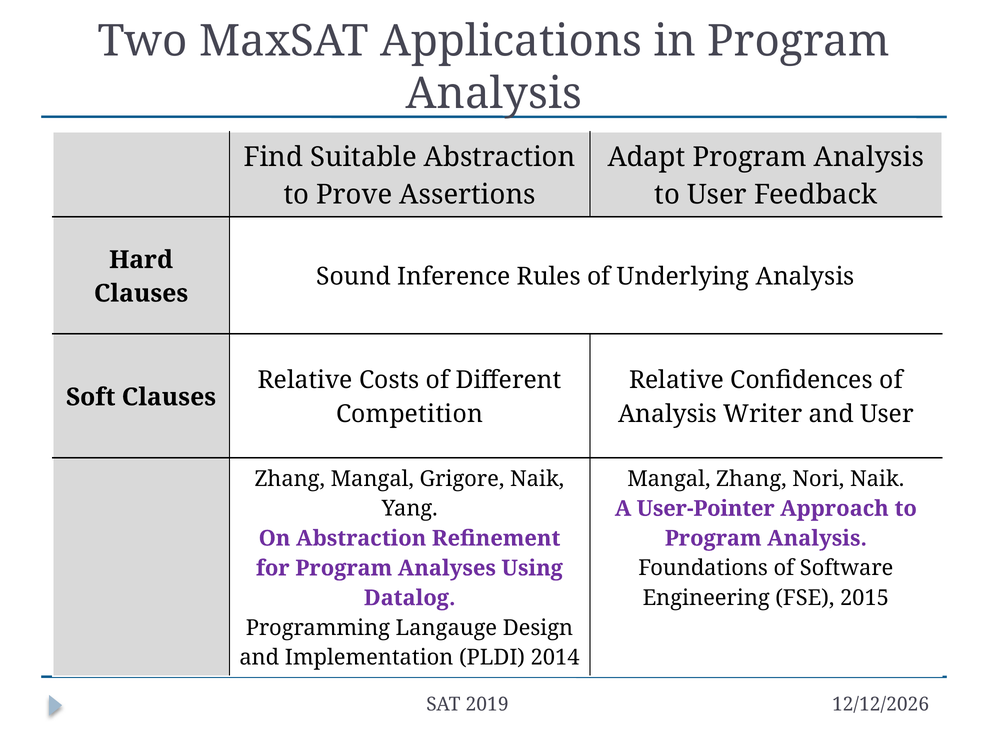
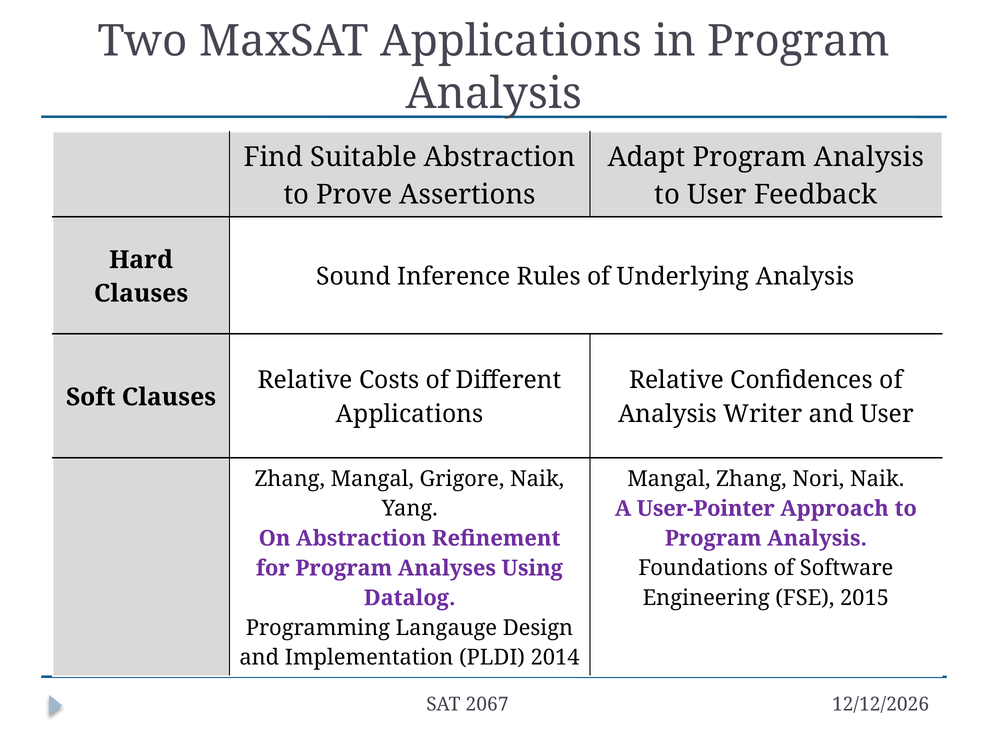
Competition at (410, 414): Competition -> Applications
2019: 2019 -> 2067
